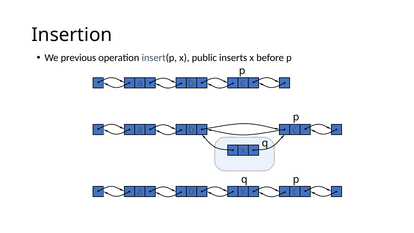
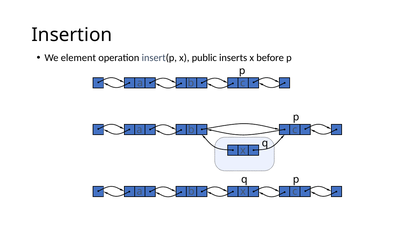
previous: previous -> element
